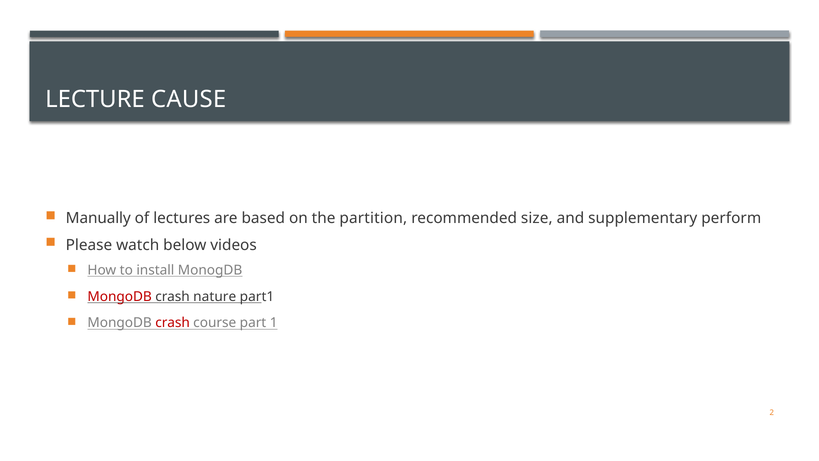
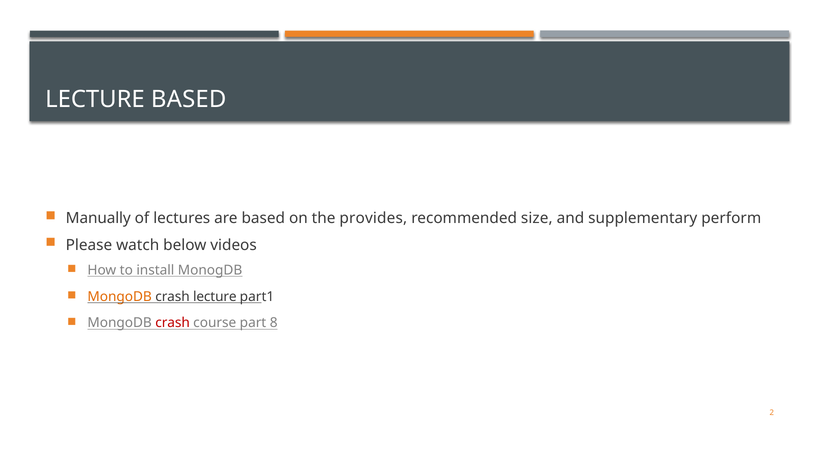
LECTURE CAUSE: CAUSE -> BASED
partition: partition -> provides
MongoDB at (120, 296) colour: red -> orange
crash nature: nature -> lecture
1: 1 -> 8
